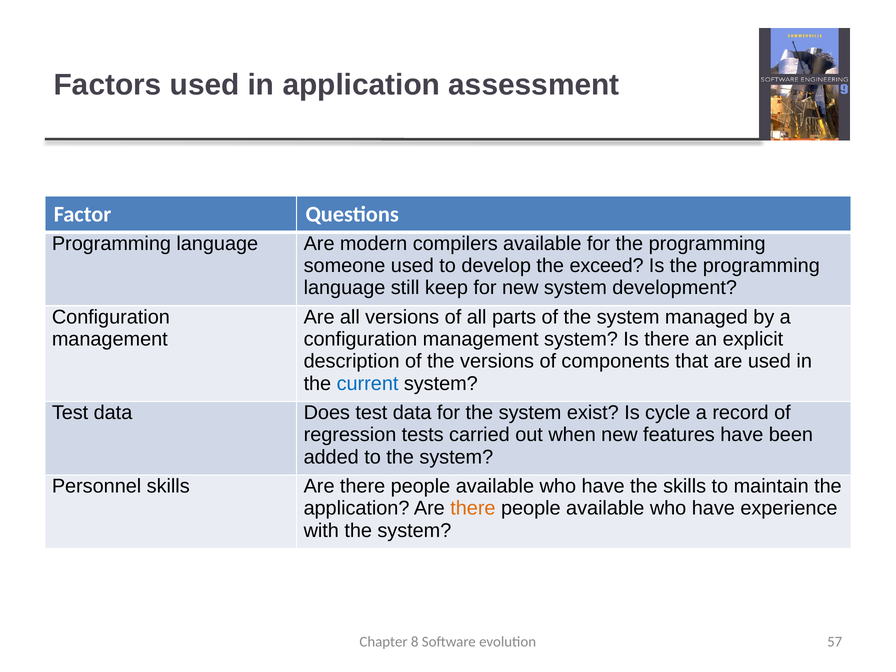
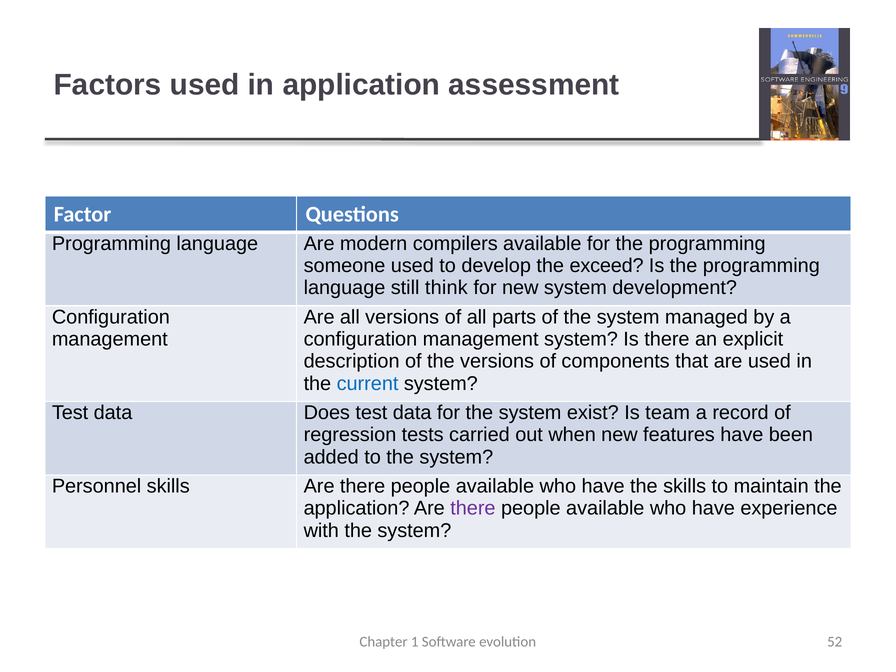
keep: keep -> think
cycle: cycle -> team
there at (473, 508) colour: orange -> purple
8: 8 -> 1
57: 57 -> 52
